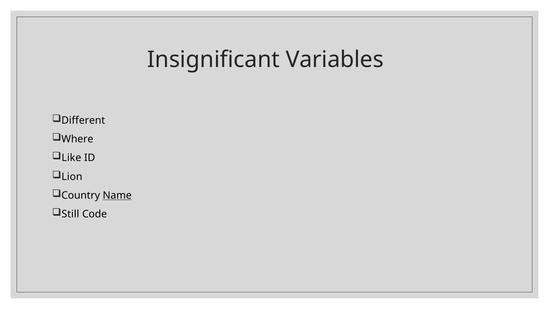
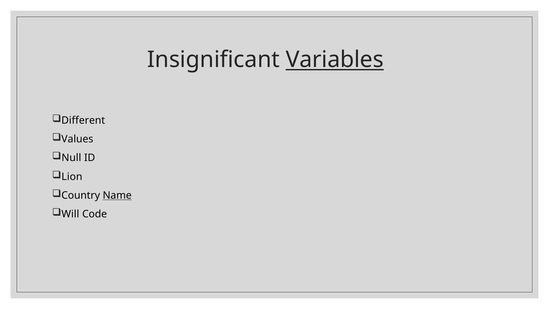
Variables underline: none -> present
Where: Where -> Values
Like: Like -> Null
Still: Still -> Will
